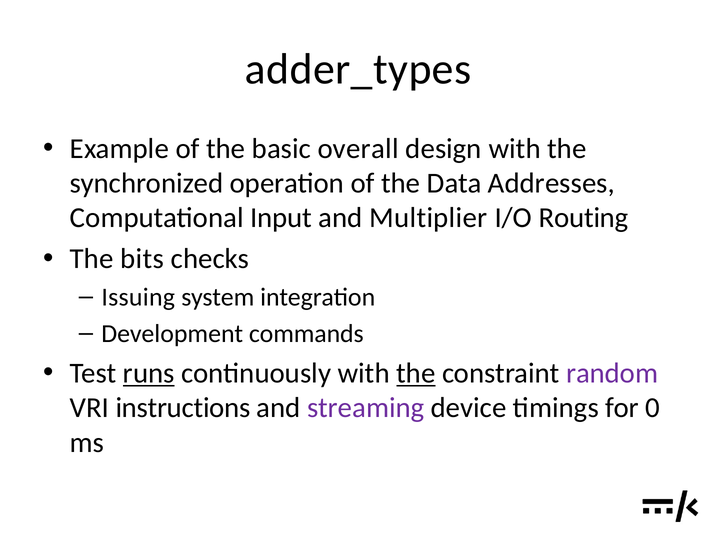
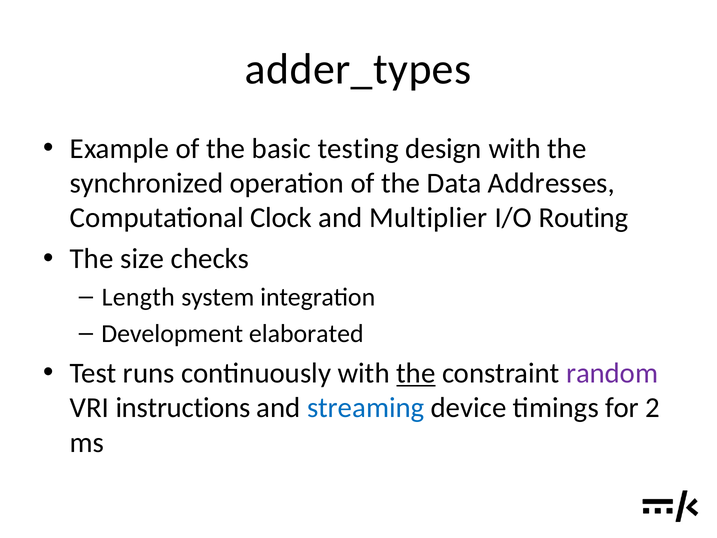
overall: overall -> testing
Input: Input -> Clock
bits: bits -> size
Issuing: Issuing -> Length
commands: commands -> elaborated
runs underline: present -> none
streaming colour: purple -> blue
0: 0 -> 2
